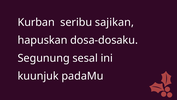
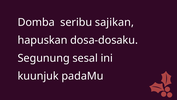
Kurban: Kurban -> Domba
